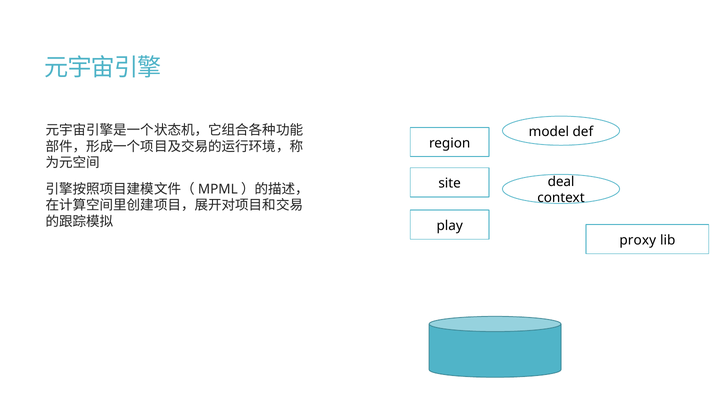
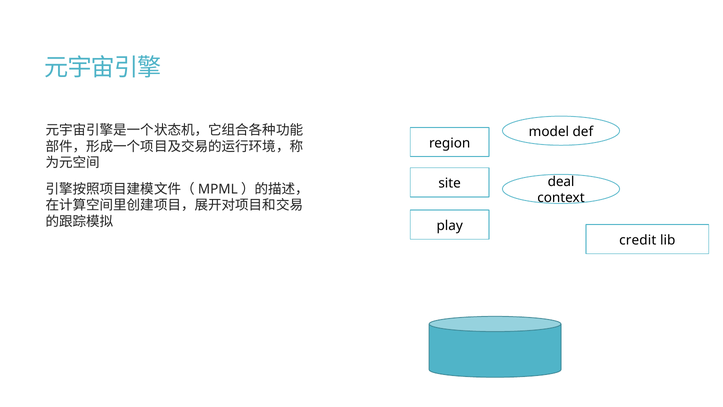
proxy: proxy -> credit
